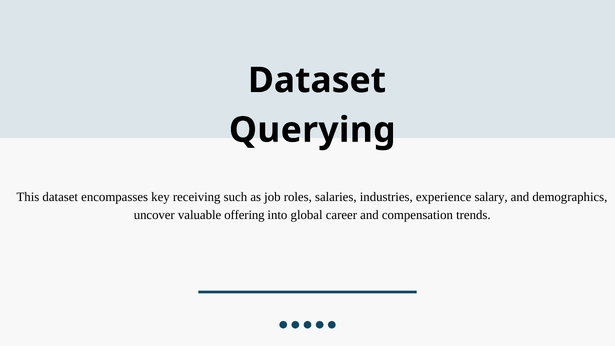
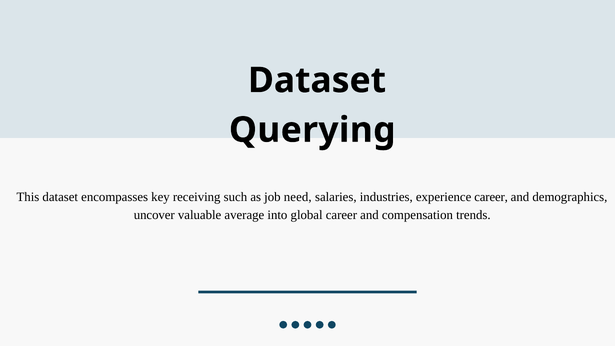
roles: roles -> need
experience salary: salary -> career
offering: offering -> average
